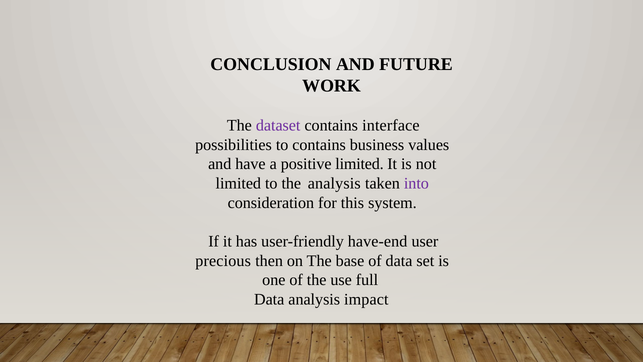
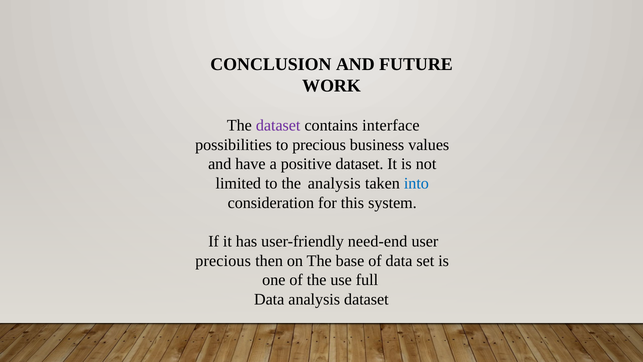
to contains: contains -> precious
positive limited: limited -> dataset
into colour: purple -> blue
have-end: have-end -> need-end
analysis impact: impact -> dataset
